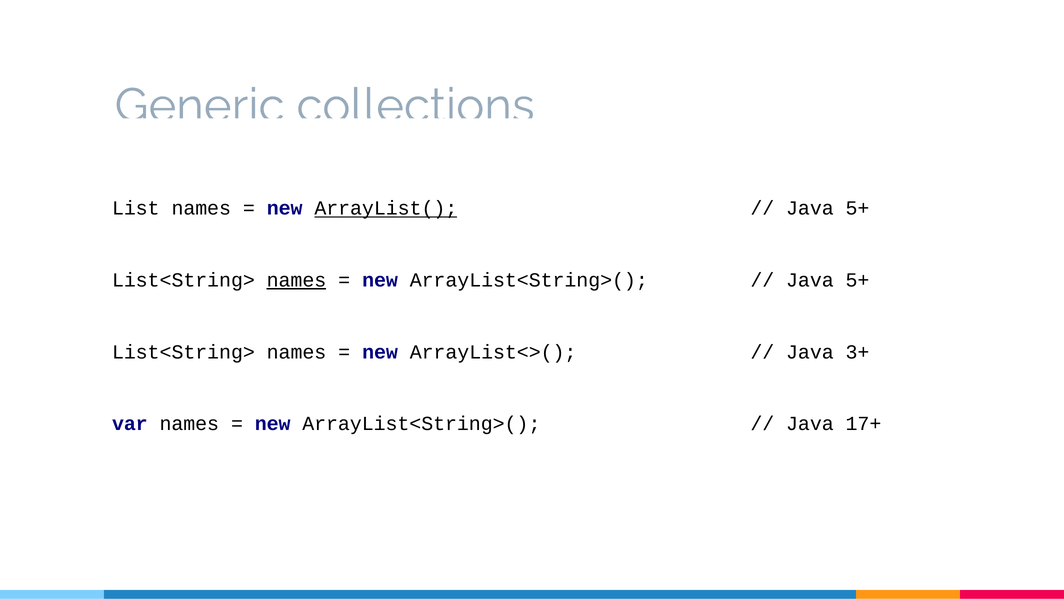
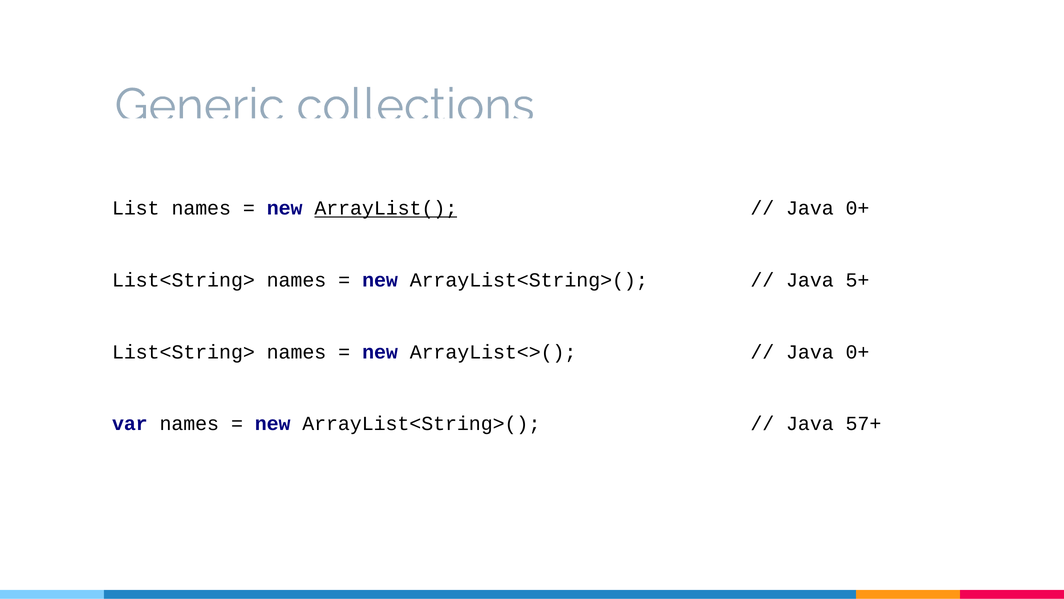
5+ at (857, 208): 5+ -> 0+
names at (296, 280) underline: present -> none
3+ at (857, 352): 3+ -> 0+
17+: 17+ -> 57+
